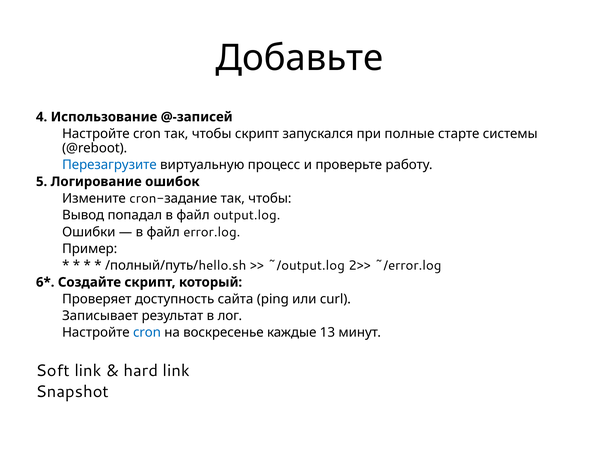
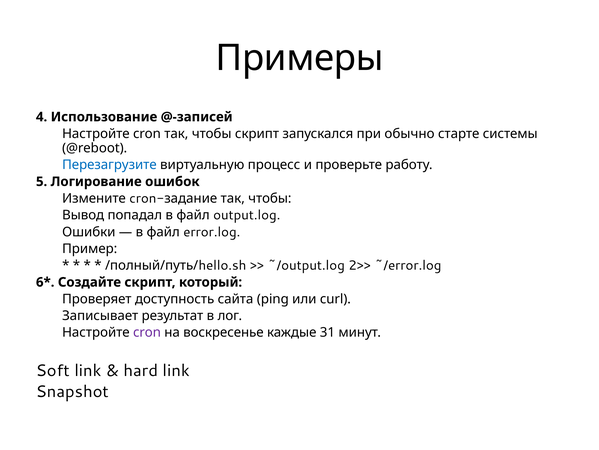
Добавьте: Добавьте -> Примеры
полные: полные -> обычно
cron at (147, 332) colour: blue -> purple
13: 13 -> 31
